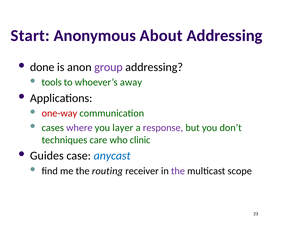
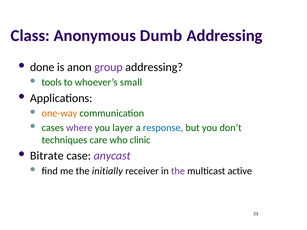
Start: Start -> Class
About: About -> Dumb
away: away -> small
one-way colour: red -> orange
response colour: purple -> blue
Guides: Guides -> Bitrate
anycast colour: blue -> purple
routing: routing -> initially
scope: scope -> active
